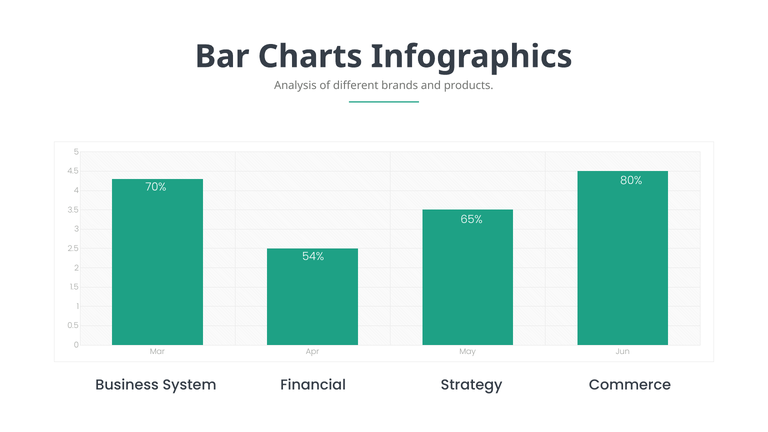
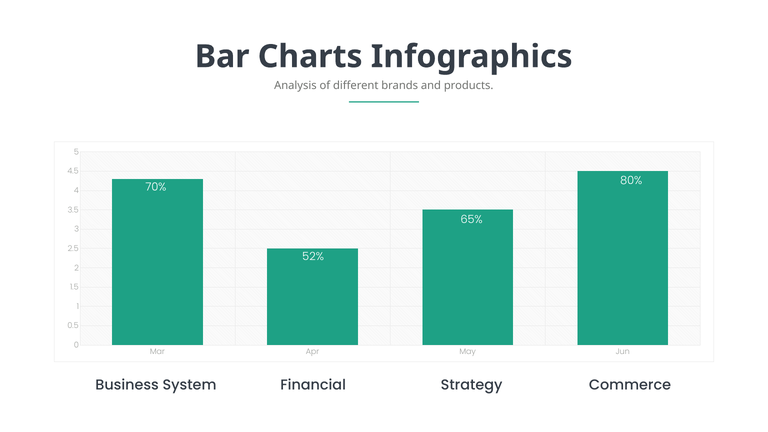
54%: 54% -> 52%
